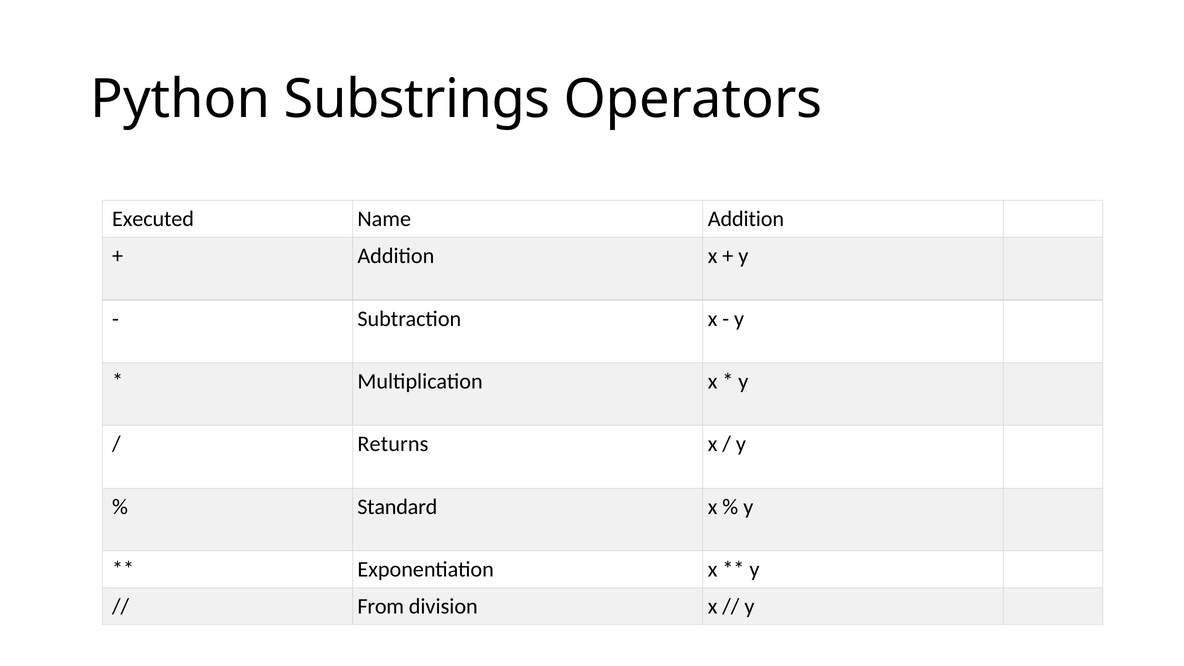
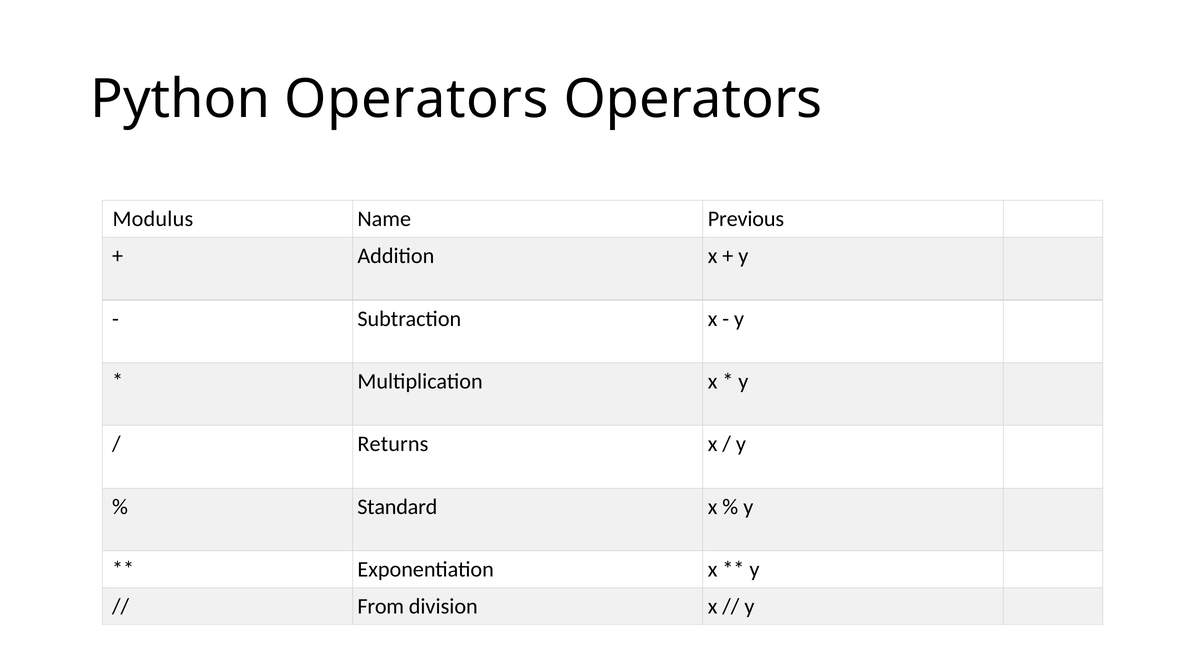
Python Substrings: Substrings -> Operators
Executed: Executed -> Modulus
Name Addition: Addition -> Previous
